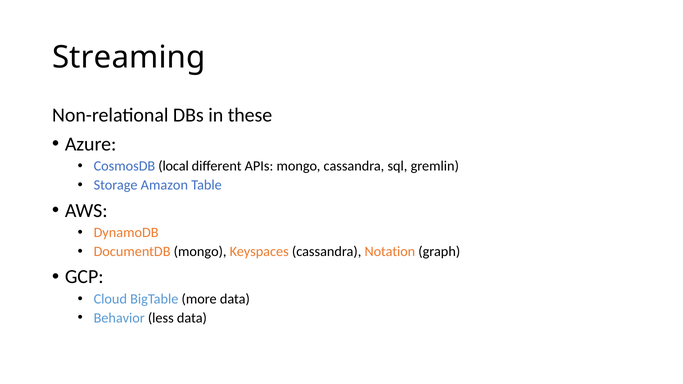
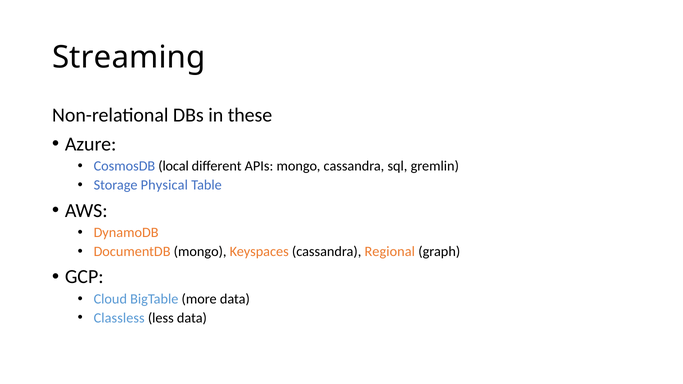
Amazon: Amazon -> Physical
Notation: Notation -> Regional
Behavior: Behavior -> Classless
